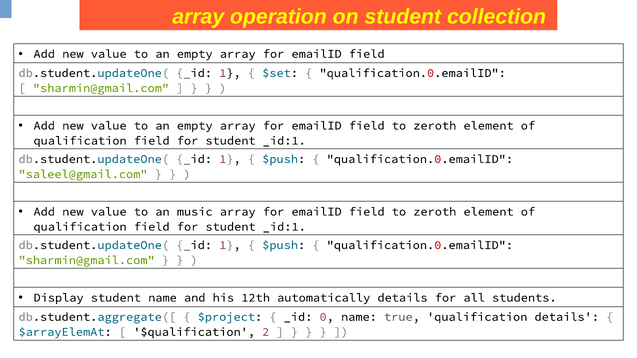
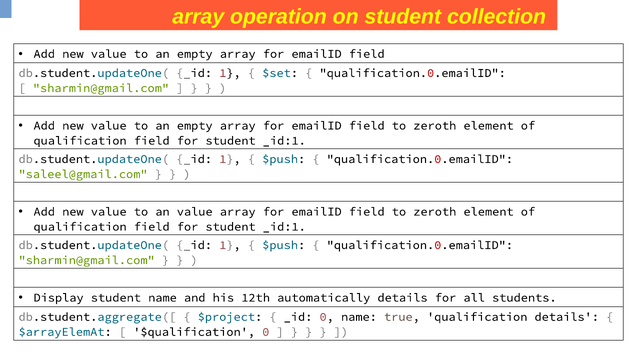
an music: music -> value
$qualification 2: 2 -> 0
